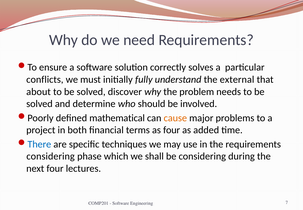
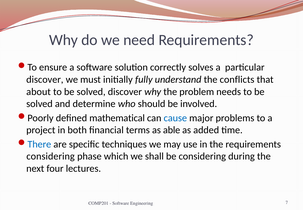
conflicts at (45, 79): conflicts -> discover
external: external -> conflicts
cause colour: orange -> blue
as four: four -> able
